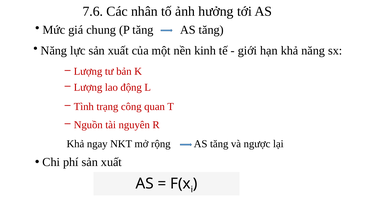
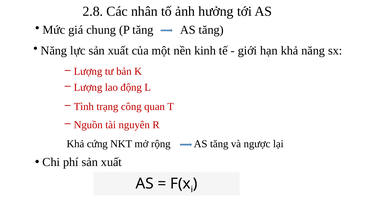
7.6: 7.6 -> 2.8
ngay: ngay -> cứng
